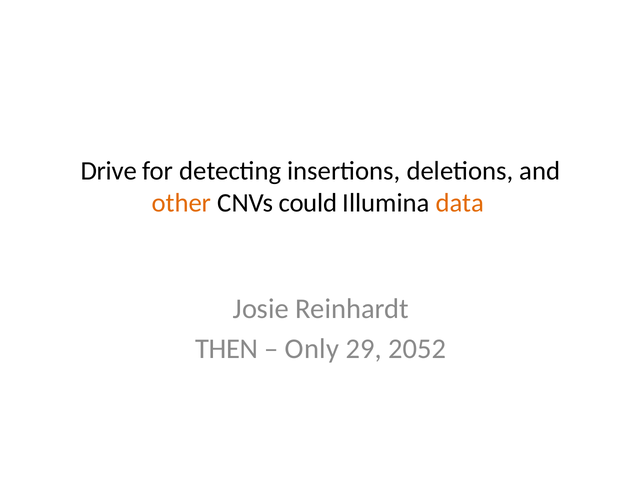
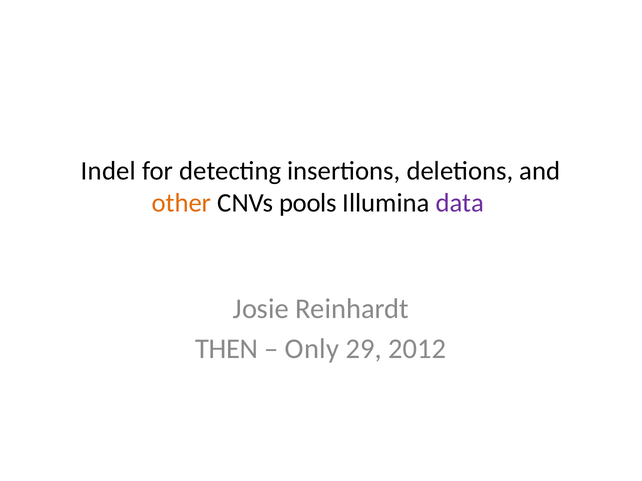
Drive: Drive -> Indel
could: could -> pools
data colour: orange -> purple
2052: 2052 -> 2012
